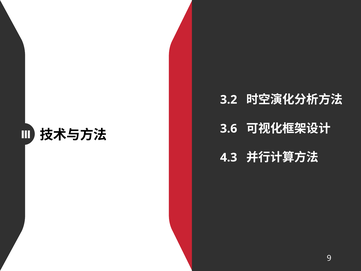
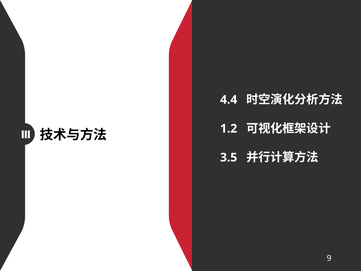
3.2: 3.2 -> 4.4
3.6: 3.6 -> 1.2
4.3: 4.3 -> 3.5
